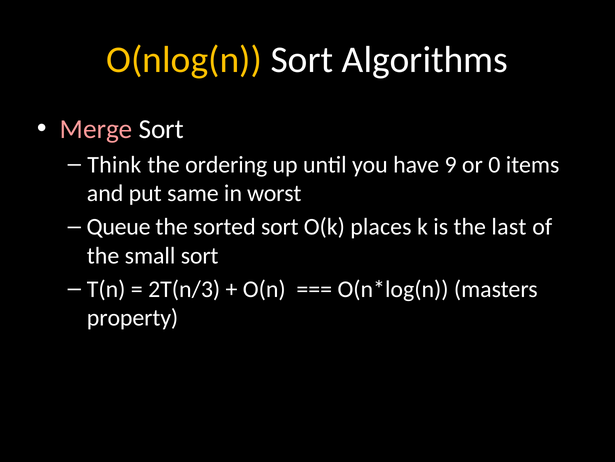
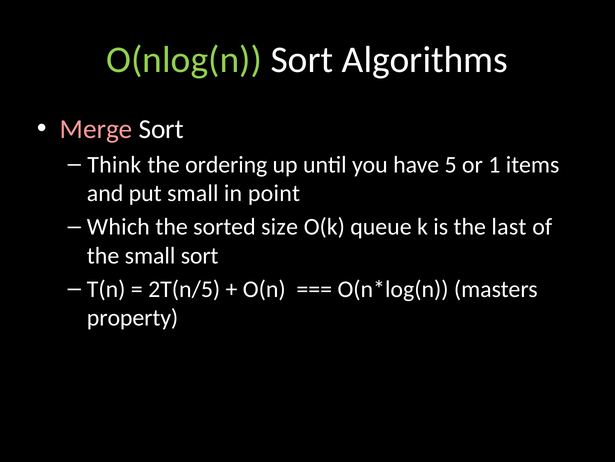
O(nlog(n colour: yellow -> light green
9: 9 -> 5
0: 0 -> 1
put same: same -> small
worst: worst -> point
Queue: Queue -> Which
sorted sort: sort -> size
places: places -> queue
2T(n/3: 2T(n/3 -> 2T(n/5
